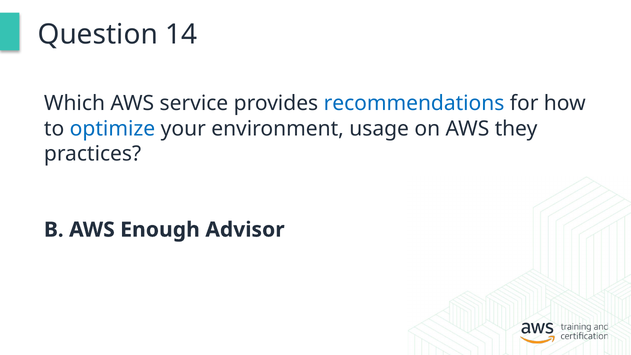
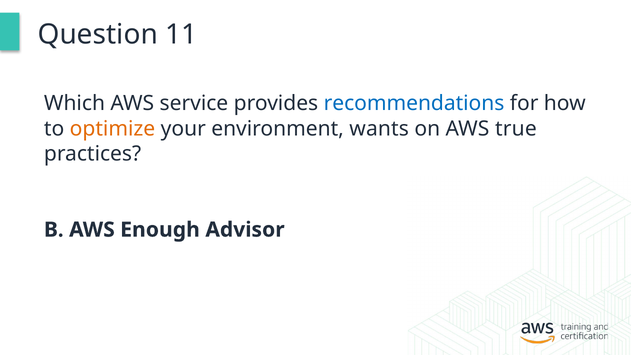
14: 14 -> 11
optimize colour: blue -> orange
usage: usage -> wants
they: they -> true
